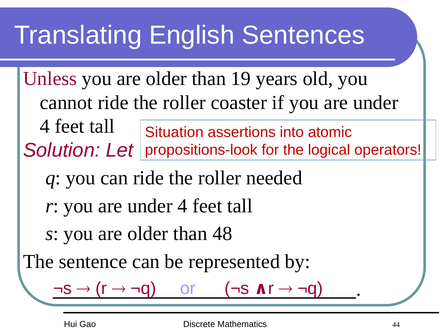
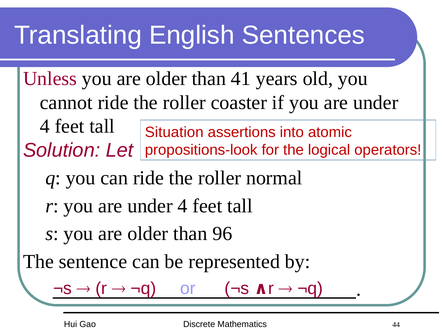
19: 19 -> 41
needed: needed -> normal
48: 48 -> 96
